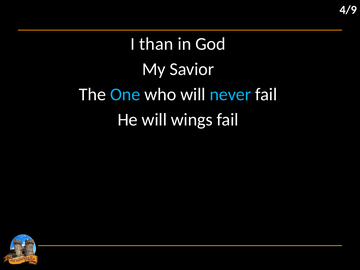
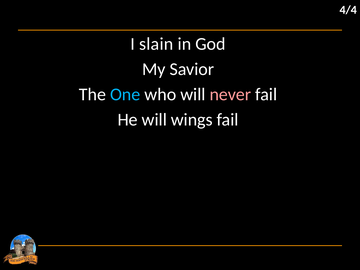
4/9: 4/9 -> 4/4
than: than -> slain
never colour: light blue -> pink
